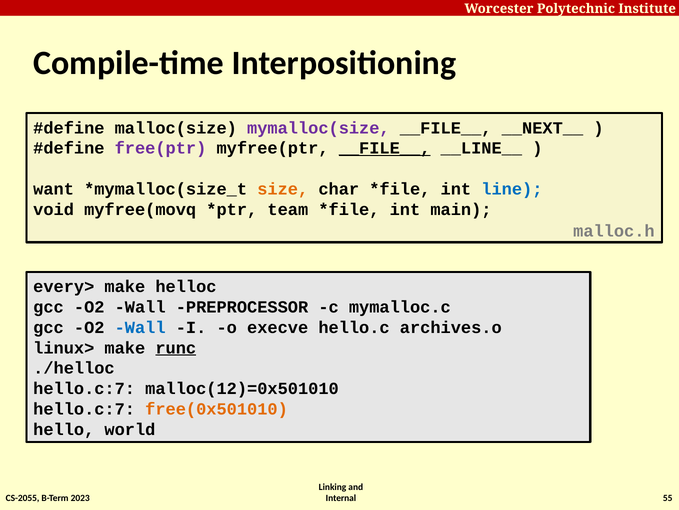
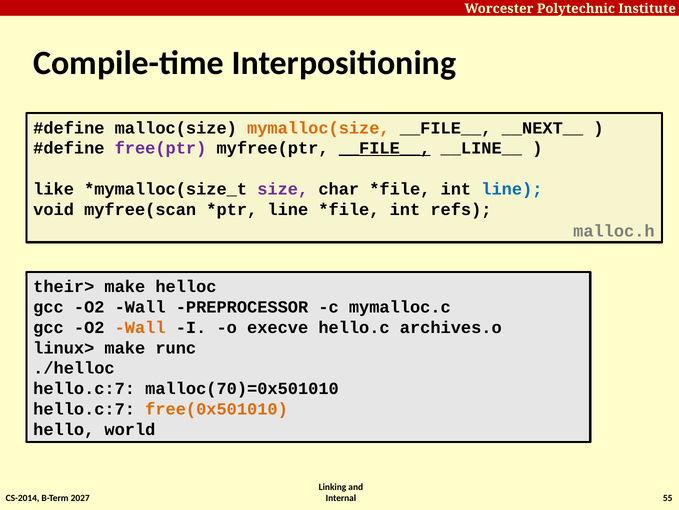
mymalloc(size colour: purple -> orange
want: want -> like
size colour: orange -> purple
myfree(movq: myfree(movq -> myfree(scan
team at (288, 209): team -> line
main: main -> refs
every>: every> -> their>
Wall at (140, 327) colour: blue -> orange
runc underline: present -> none
malloc(12)=0x501010: malloc(12)=0x501010 -> malloc(70)=0x501010
CS-2055: CS-2055 -> CS-2014
2023: 2023 -> 2027
